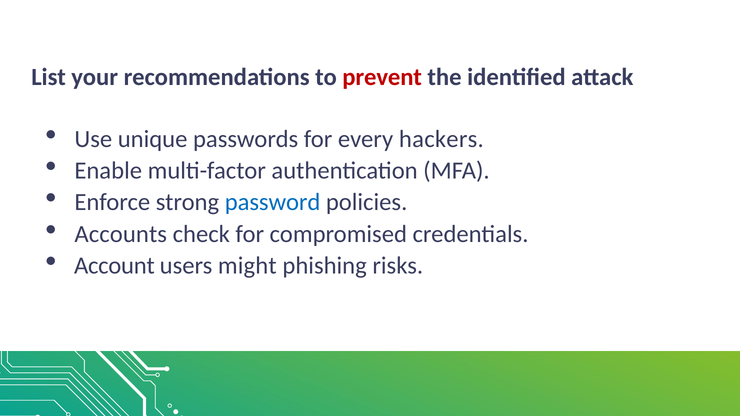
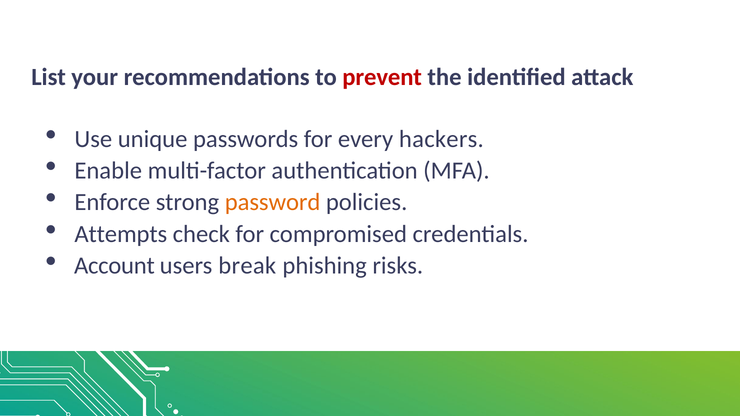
password colour: blue -> orange
Accounts: Accounts -> Attempts
might: might -> break
